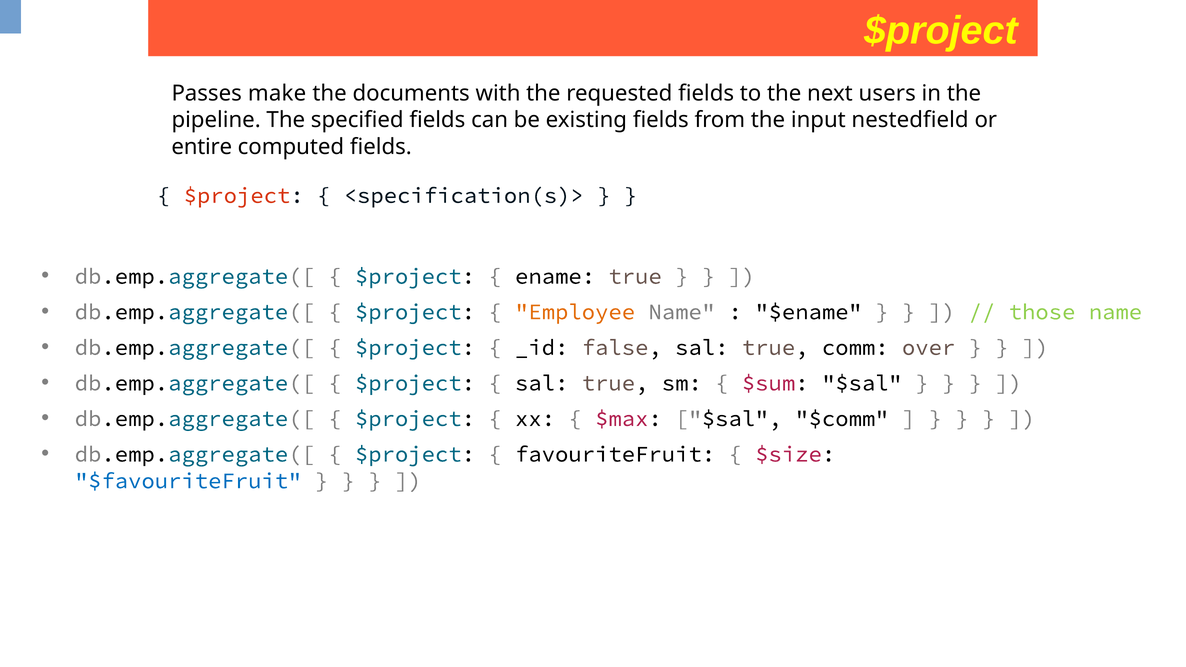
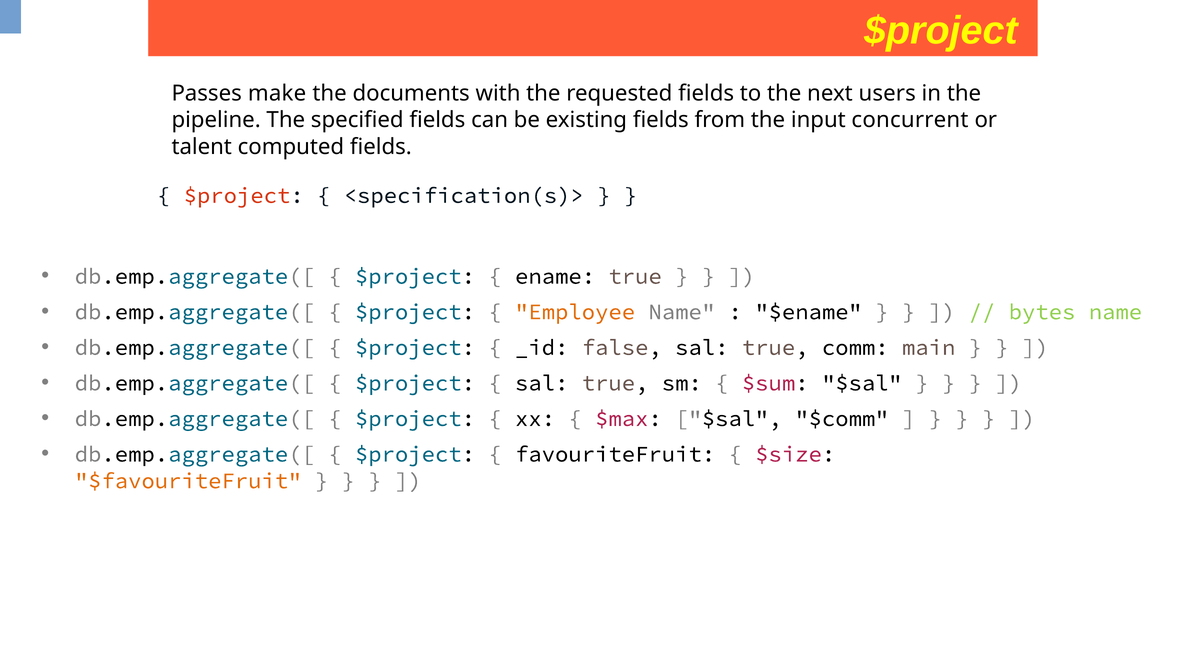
nestedfield: nestedfield -> concurrent
entire: entire -> talent
those: those -> bytes
over: over -> main
$favouriteFruit colour: blue -> orange
